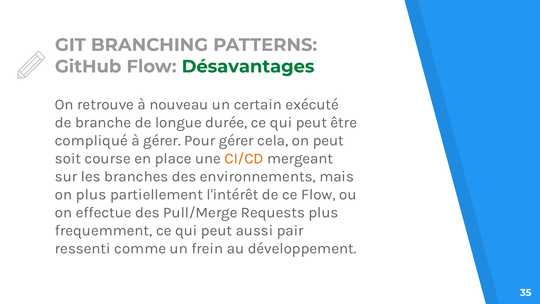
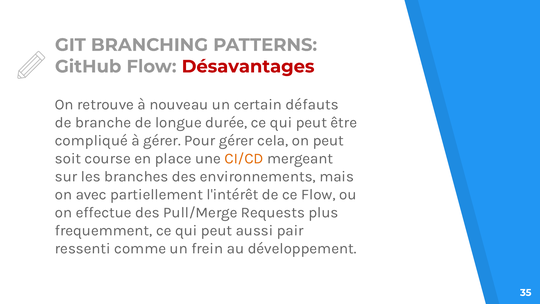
Désavantages colour: green -> red
exécuté: exécuté -> défauts
on plus: plus -> avec
